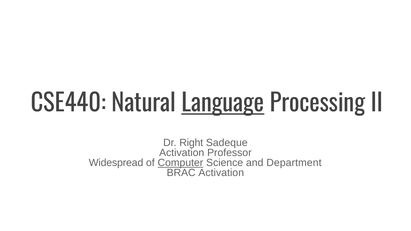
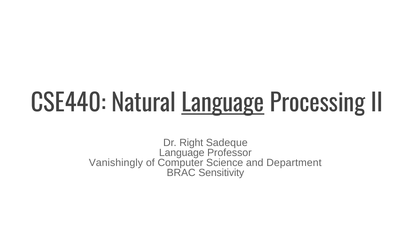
Activation at (182, 153): Activation -> Language
Widespread: Widespread -> Vanishingly
Computer underline: present -> none
BRAC Activation: Activation -> Sensitivity
